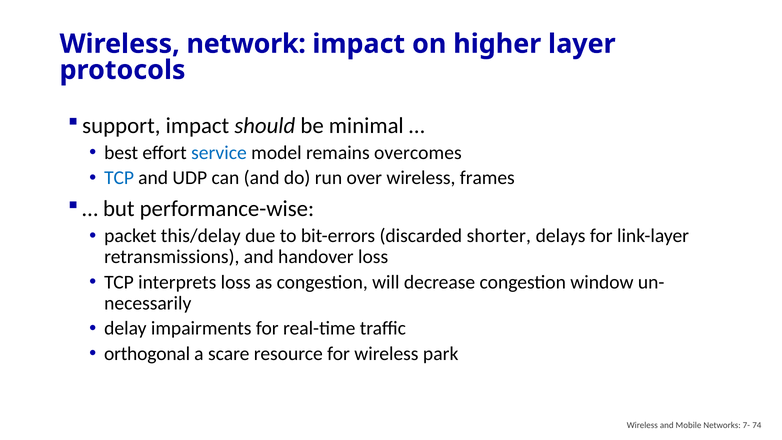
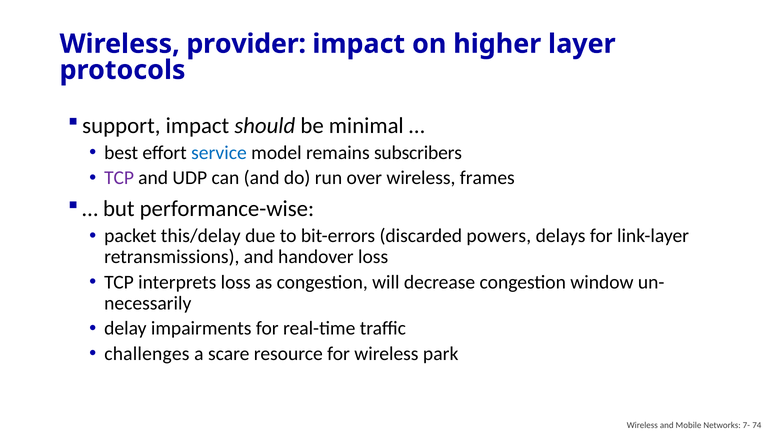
network: network -> provider
overcomes: overcomes -> subscribers
TCP at (119, 178) colour: blue -> purple
shorter: shorter -> powers
orthogonal: orthogonal -> challenges
